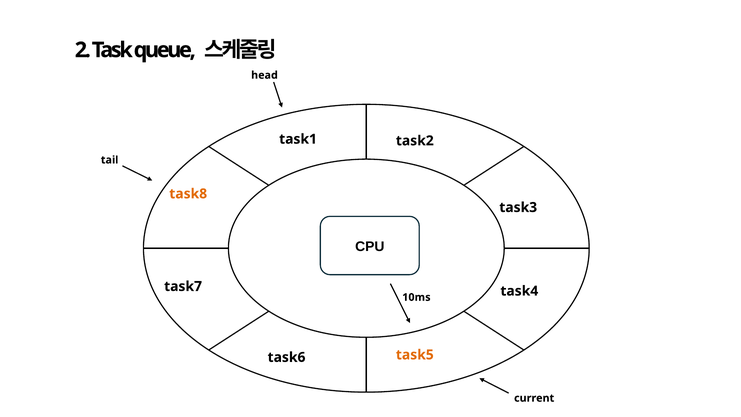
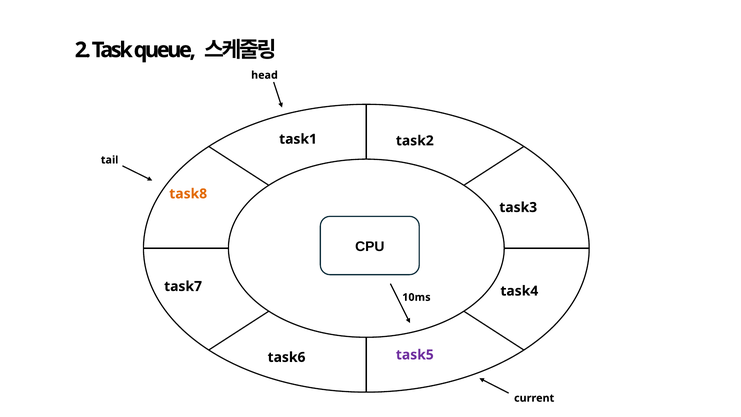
task5 colour: orange -> purple
